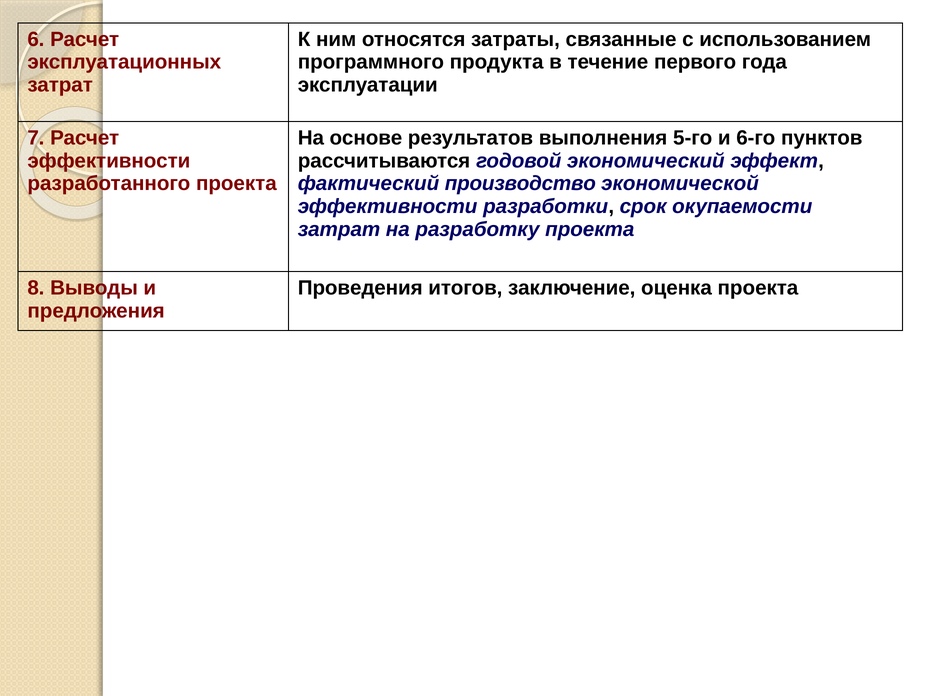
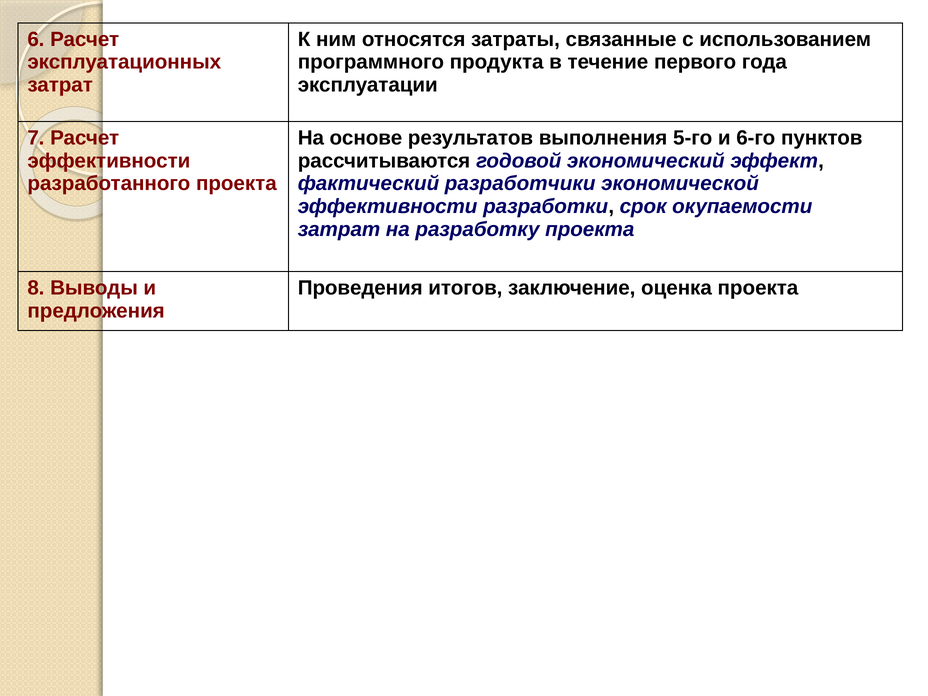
производство: производство -> разработчики
